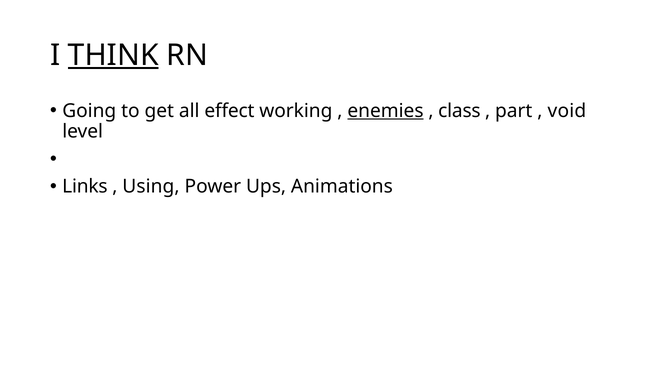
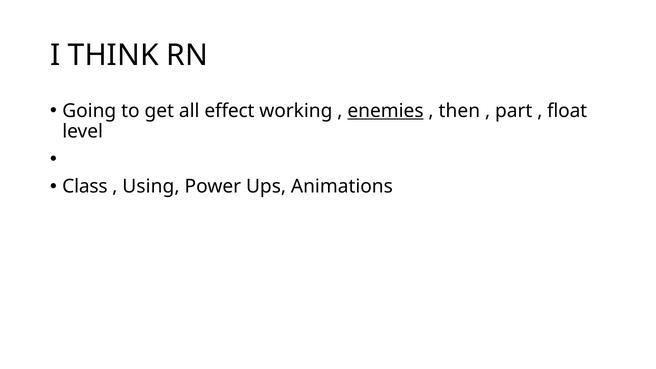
THINK underline: present -> none
class: class -> then
void: void -> float
Links: Links -> Class
